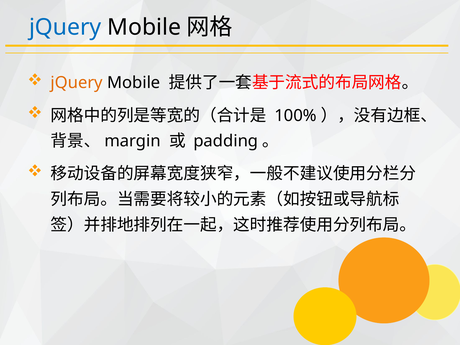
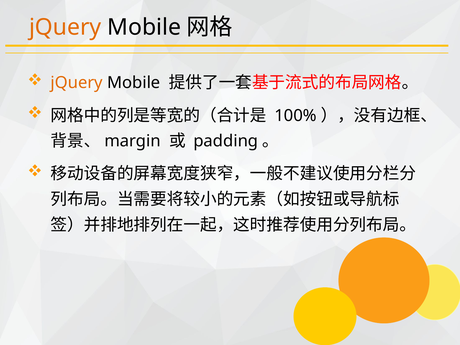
jQuery at (65, 27) colour: blue -> orange
